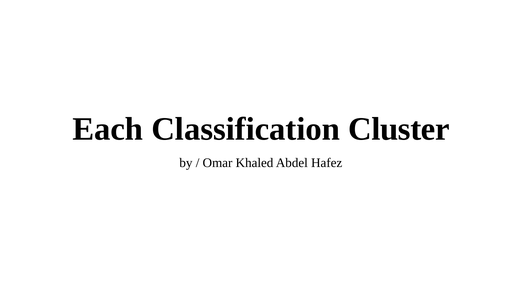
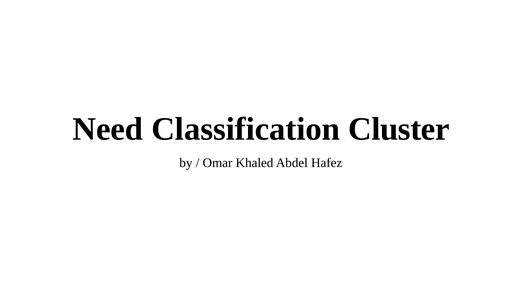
Each: Each -> Need
